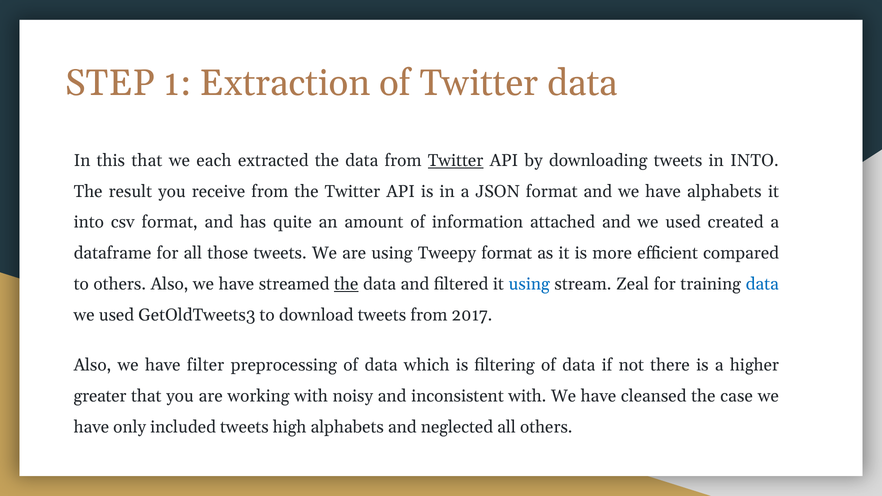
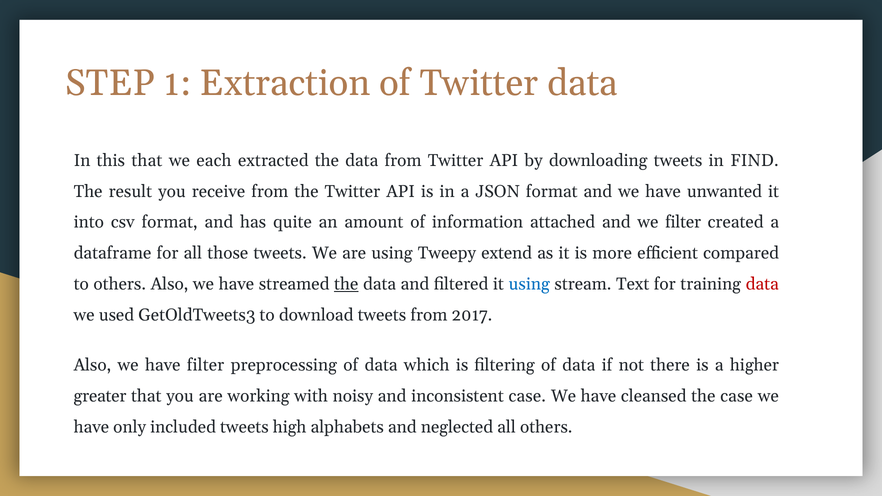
Twitter at (456, 161) underline: present -> none
in INTO: INTO -> FIND
have alphabets: alphabets -> unwanted
and we used: used -> filter
Tweepy format: format -> extend
Zeal: Zeal -> Text
data at (762, 284) colour: blue -> red
inconsistent with: with -> case
